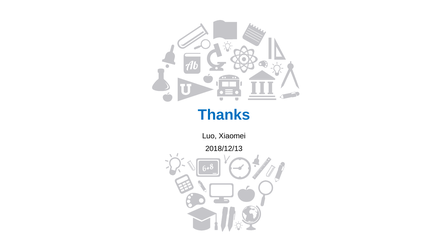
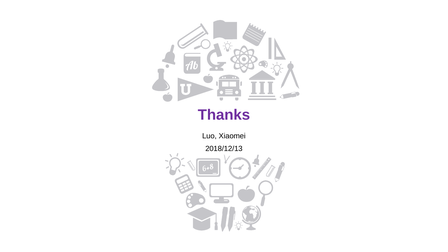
Thanks colour: blue -> purple
